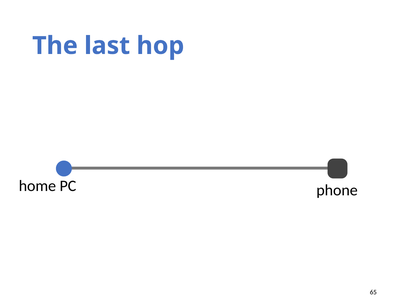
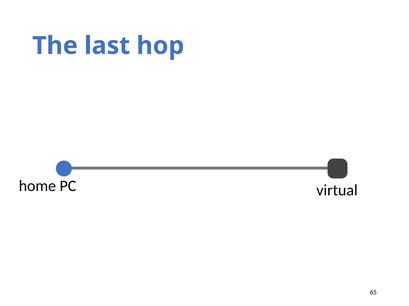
phone: phone -> virtual
